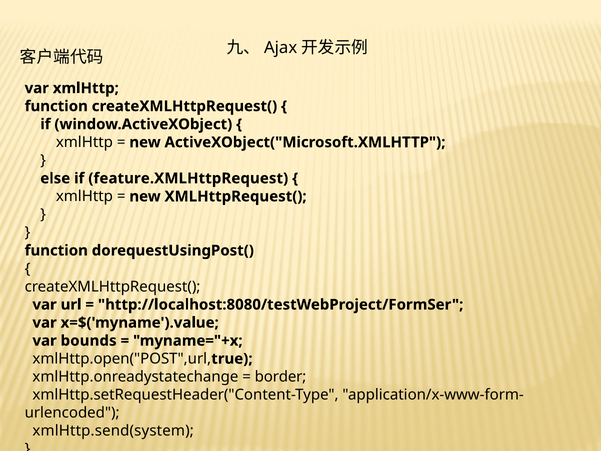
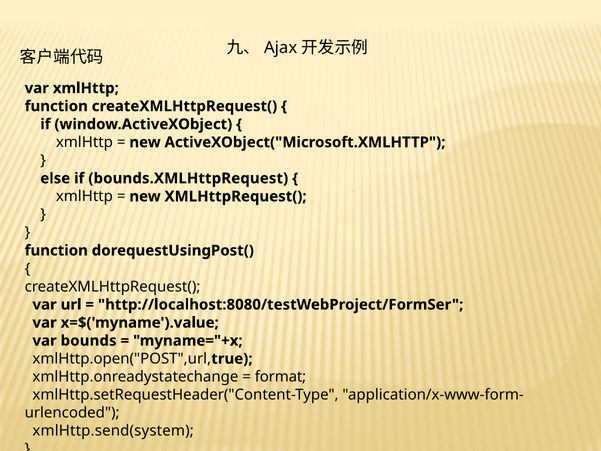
feature.XMLHttpRequest: feature.XMLHttpRequest -> bounds.XMLHttpRequest
border: border -> format
